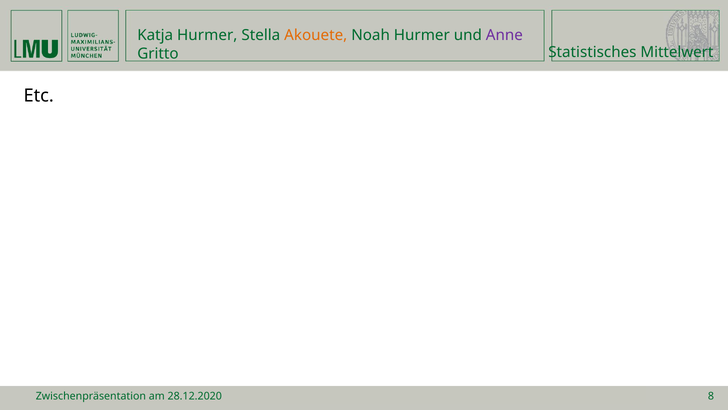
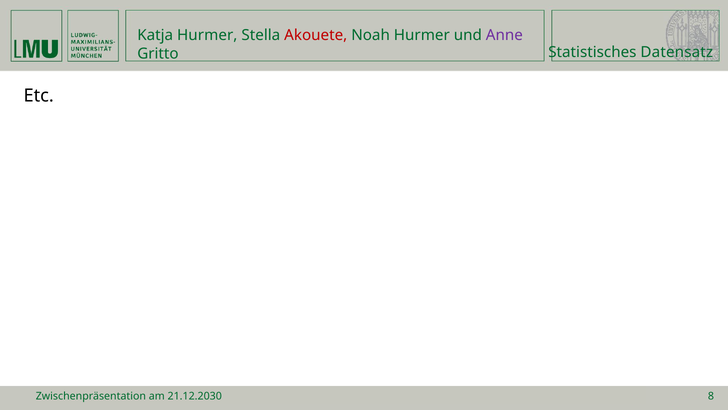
Akouete colour: orange -> red
Mittelwert: Mittelwert -> Datensatz
28.12.2020: 28.12.2020 -> 21.12.2030
